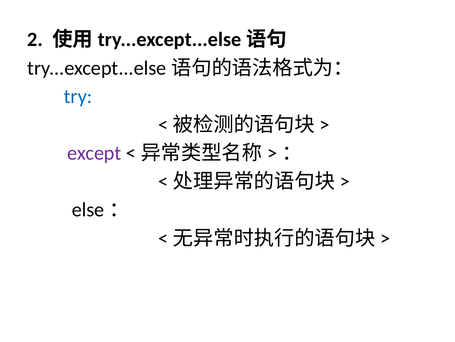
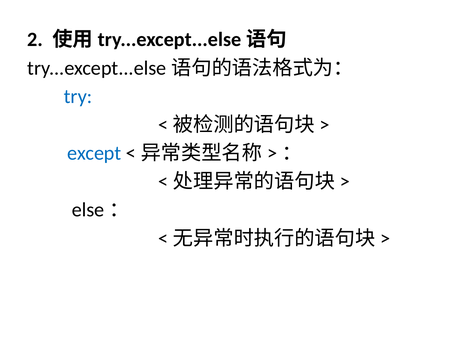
except colour: purple -> blue
